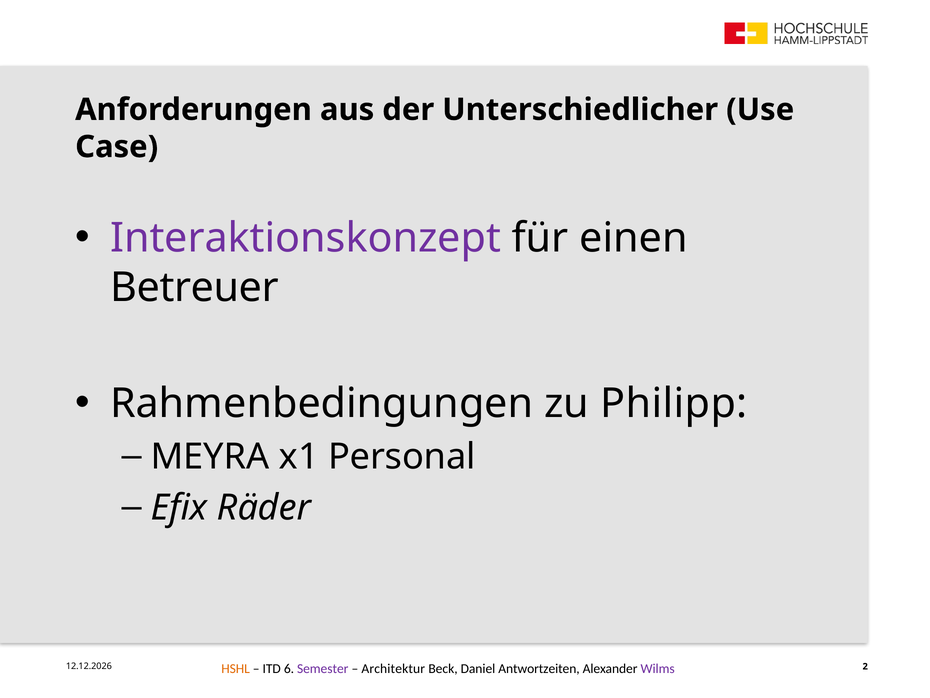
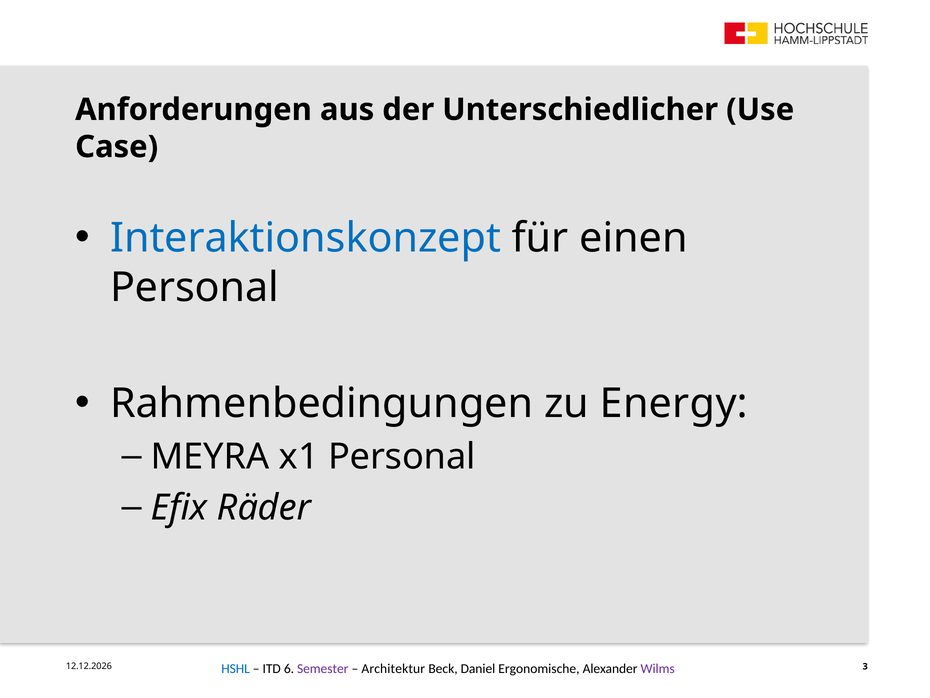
Interaktionskonzept colour: purple -> blue
Betreuer at (195, 288): Betreuer -> Personal
Philipp: Philipp -> Energy
HSHL colour: orange -> blue
Antwortzeiten: Antwortzeiten -> Ergonomische
2: 2 -> 3
